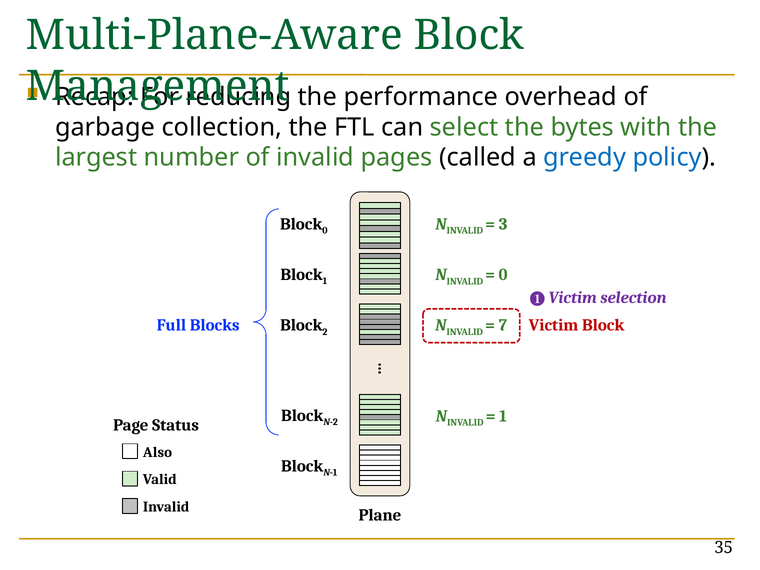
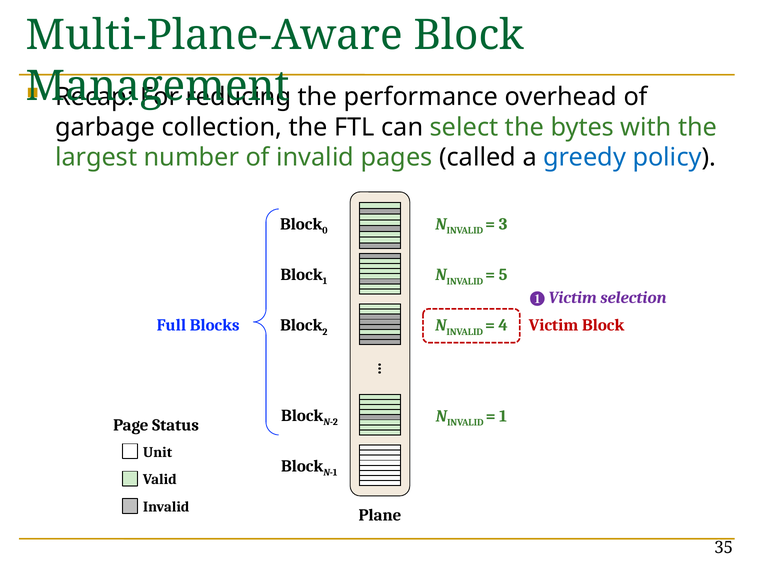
0 at (503, 275): 0 -> 5
7: 7 -> 4
Also: Also -> Unit
